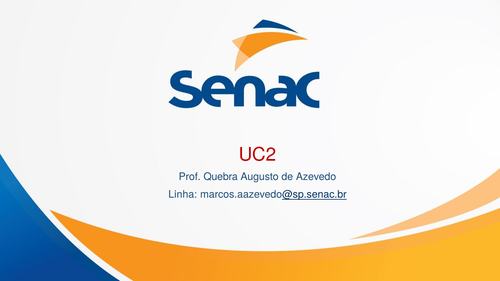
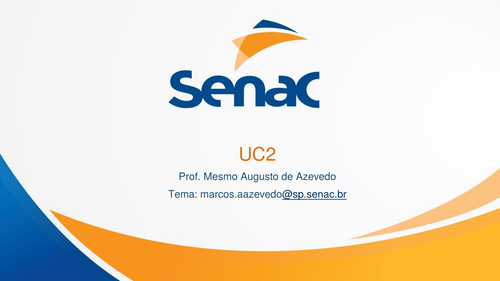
UC2 colour: red -> orange
Quebra: Quebra -> Mesmo
Linha: Linha -> Tema
